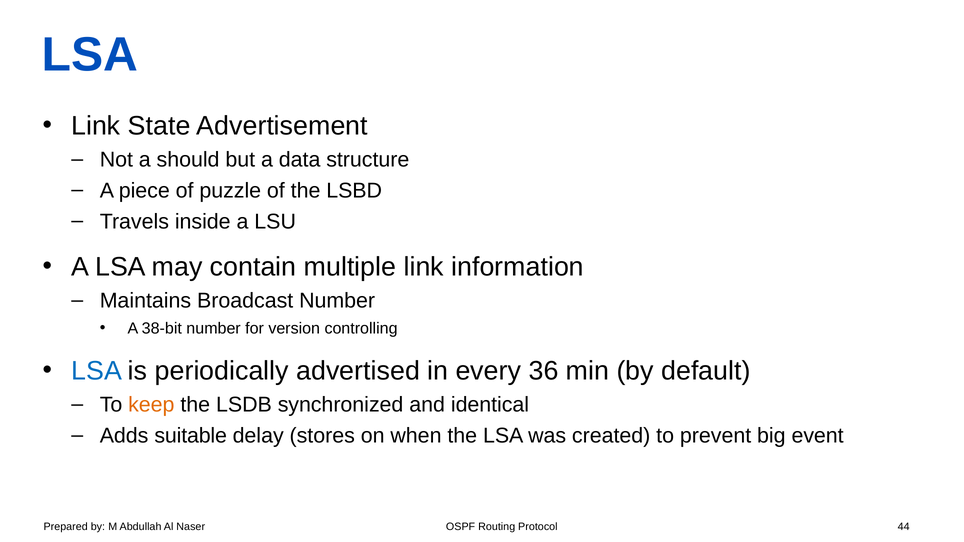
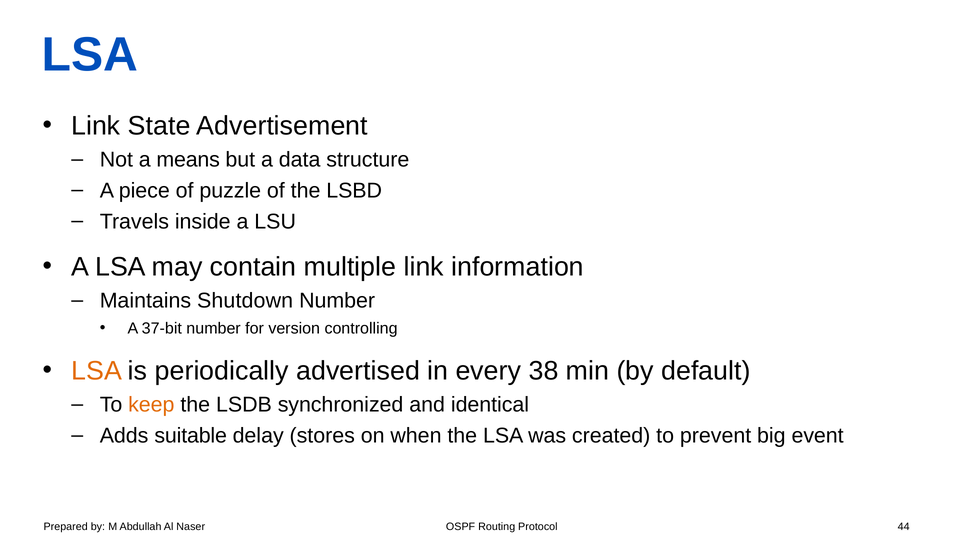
should: should -> means
Broadcast: Broadcast -> Shutdown
38-bit: 38-bit -> 37-bit
LSA at (97, 371) colour: blue -> orange
36: 36 -> 38
